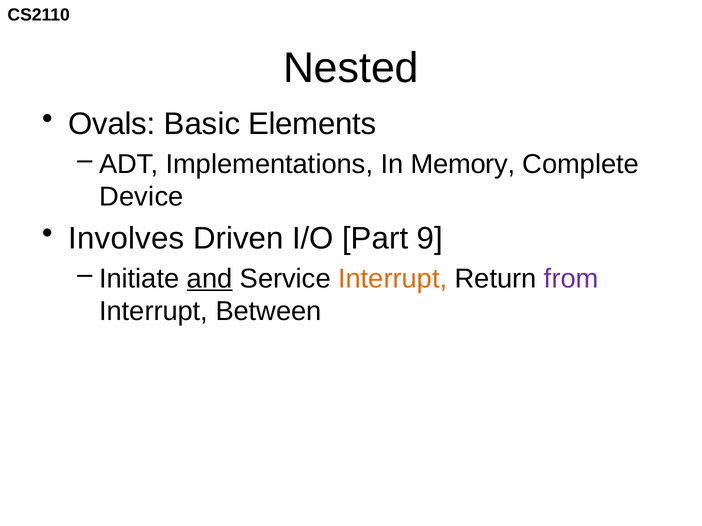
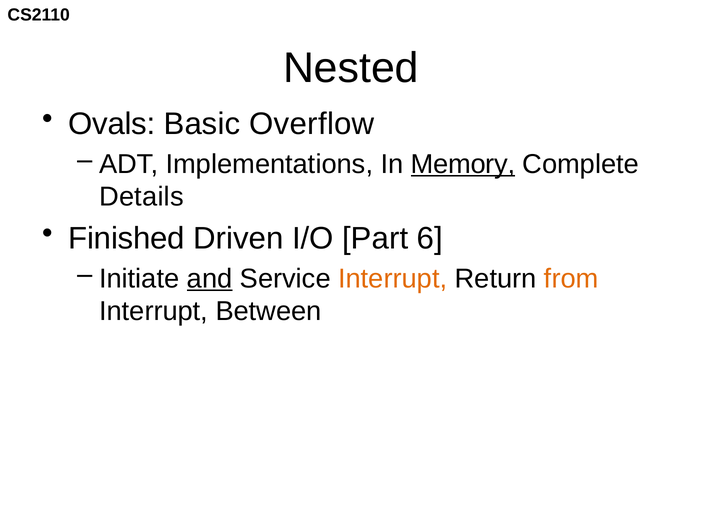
Elements: Elements -> Overflow
Memory underline: none -> present
Device: Device -> Details
Involves: Involves -> Finished
9: 9 -> 6
from colour: purple -> orange
